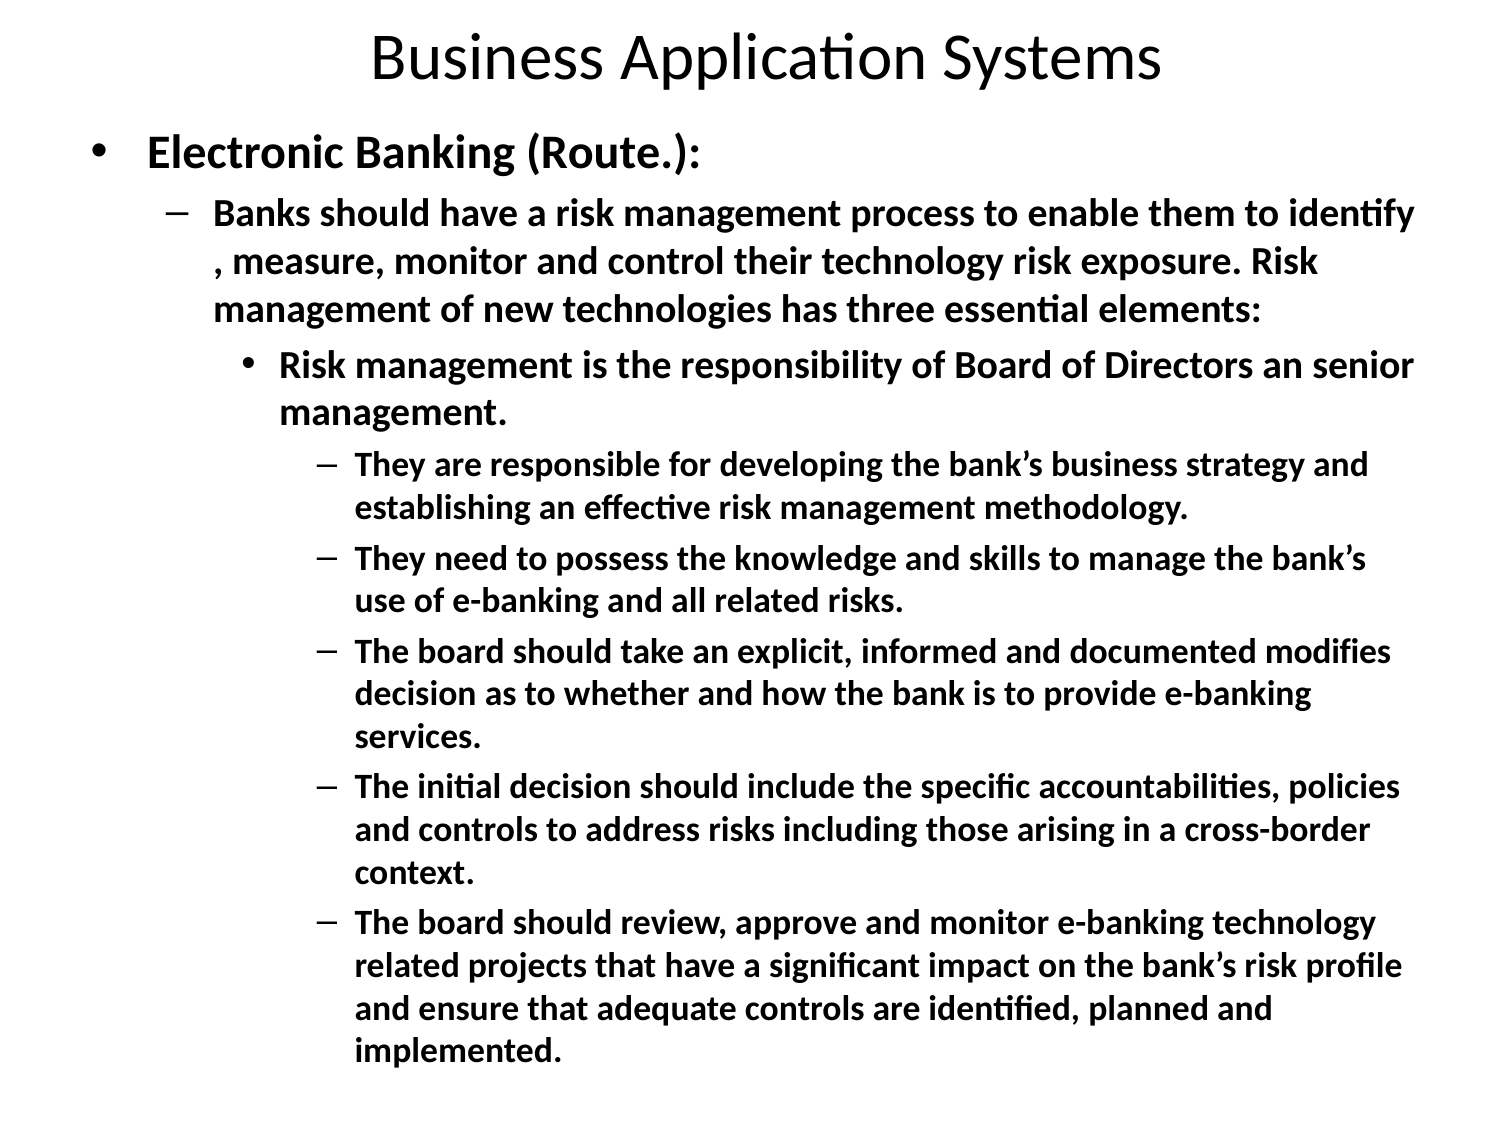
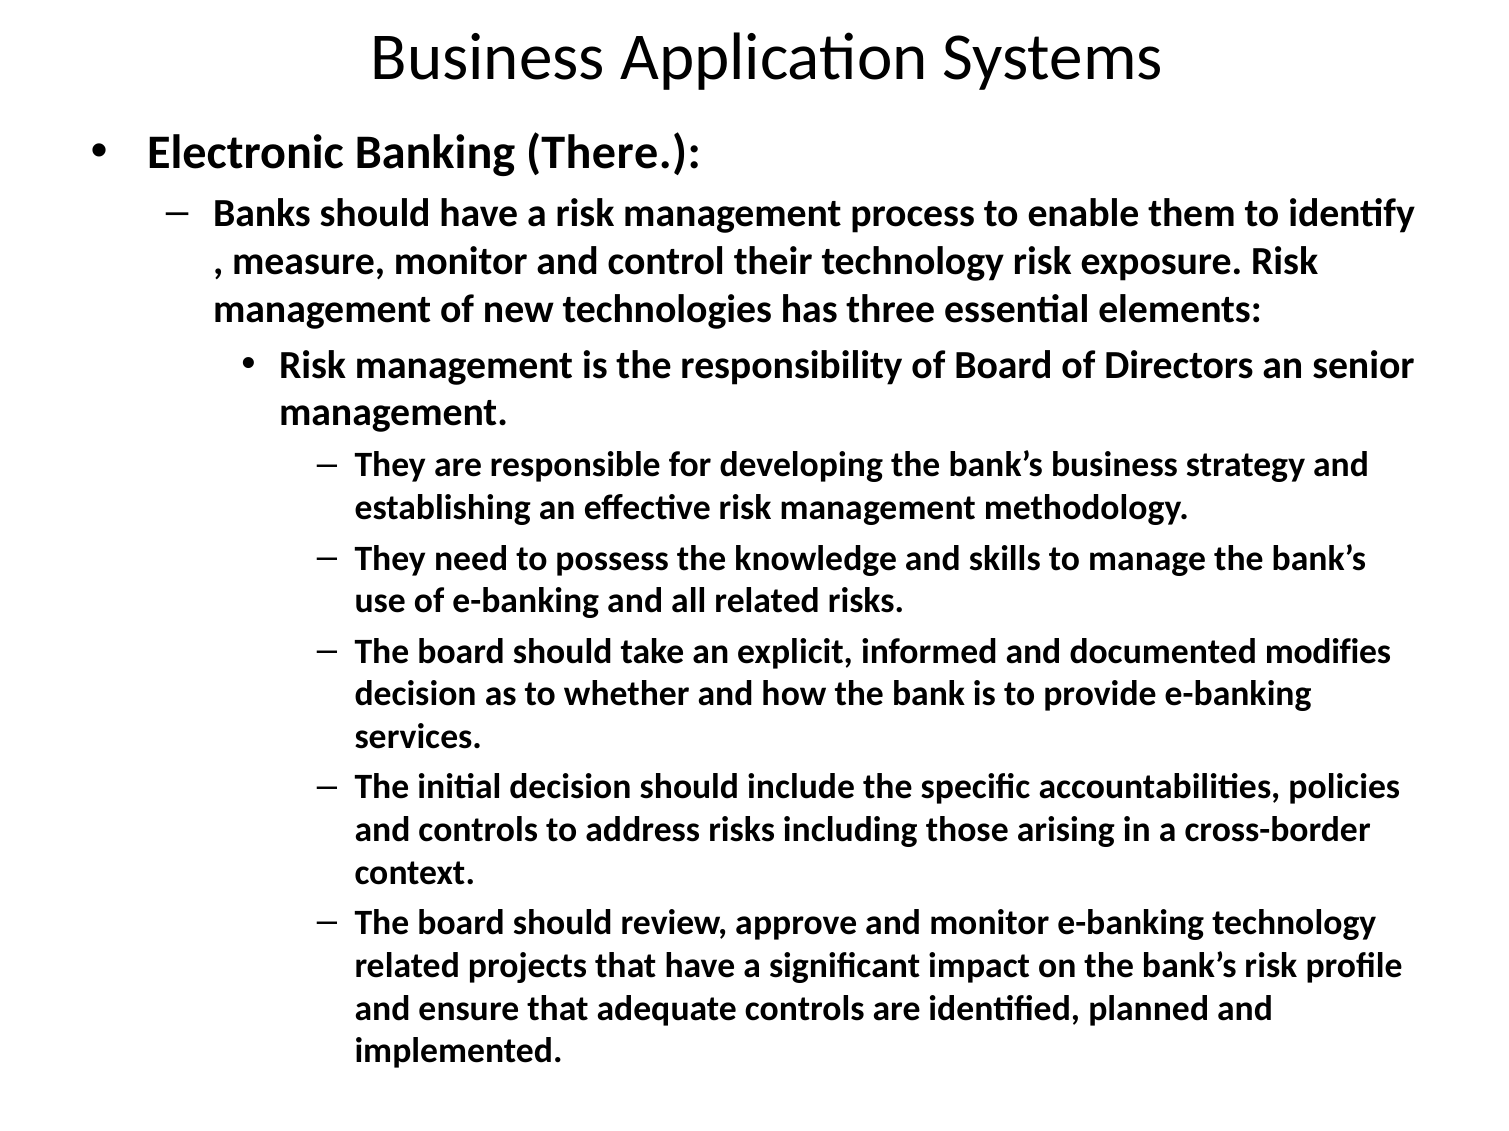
Route: Route -> There
